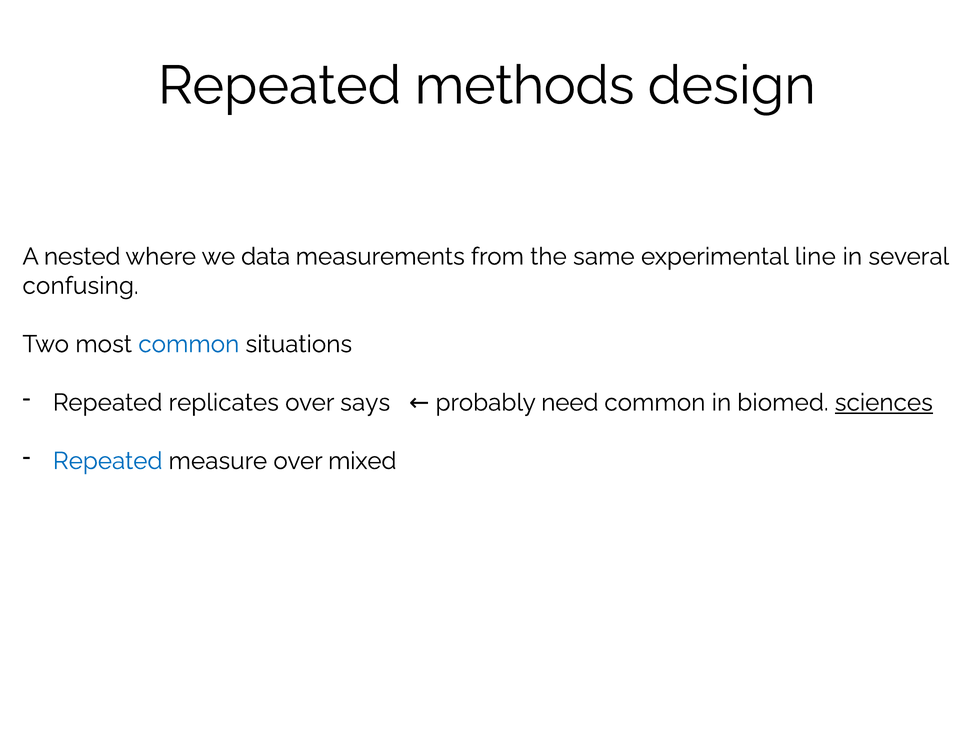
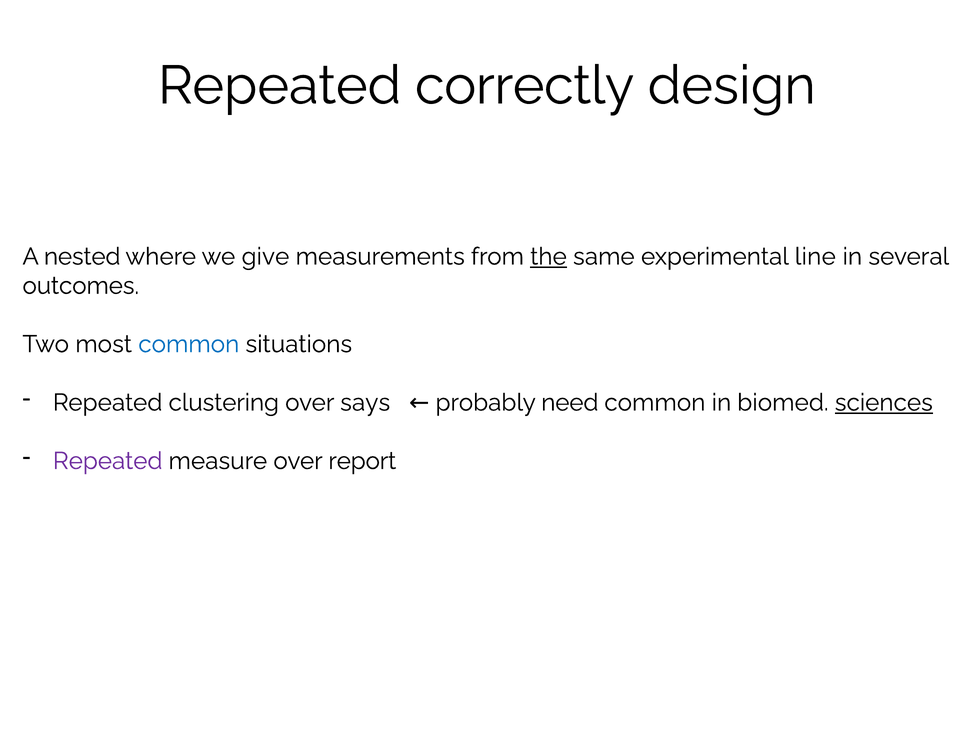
methods: methods -> correctly
data: data -> give
the underline: none -> present
confusing: confusing -> outcomes
replicates: replicates -> clustering
Repeated at (108, 461) colour: blue -> purple
mixed: mixed -> report
